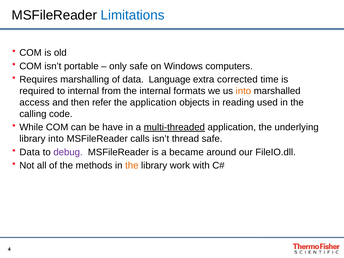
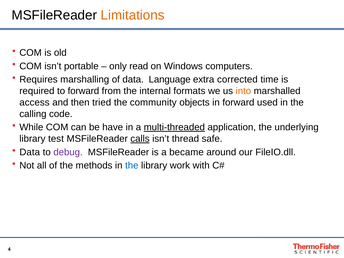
Limitations colour: blue -> orange
only safe: safe -> read
to internal: internal -> forward
refer: refer -> tried
the application: application -> community
in reading: reading -> forward
library into: into -> test
calls underline: none -> present
the at (132, 166) colour: orange -> blue
